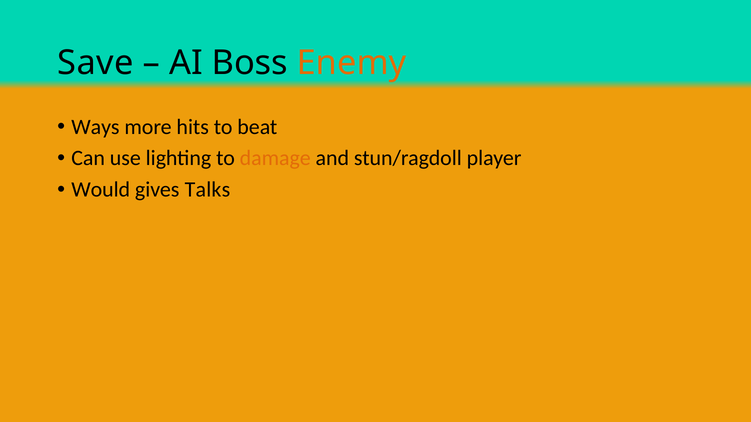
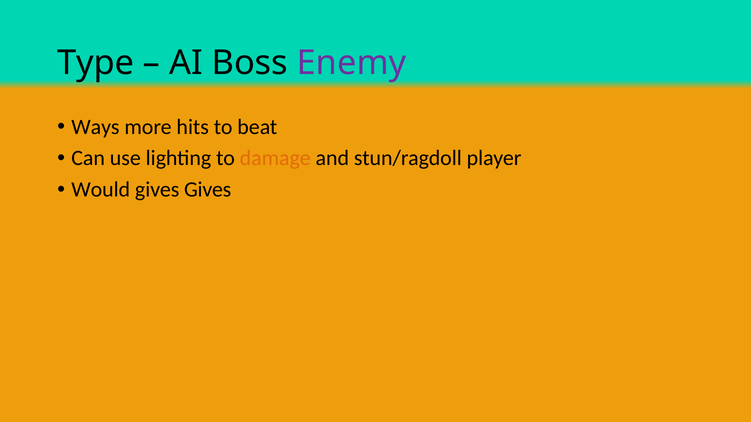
Save: Save -> Type
Enemy colour: orange -> purple
gives Talks: Talks -> Gives
